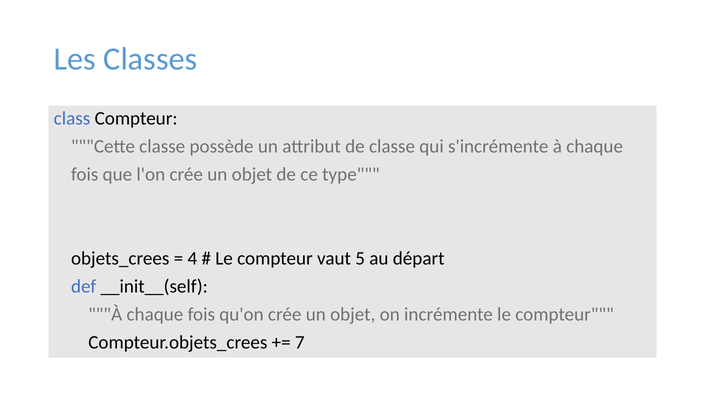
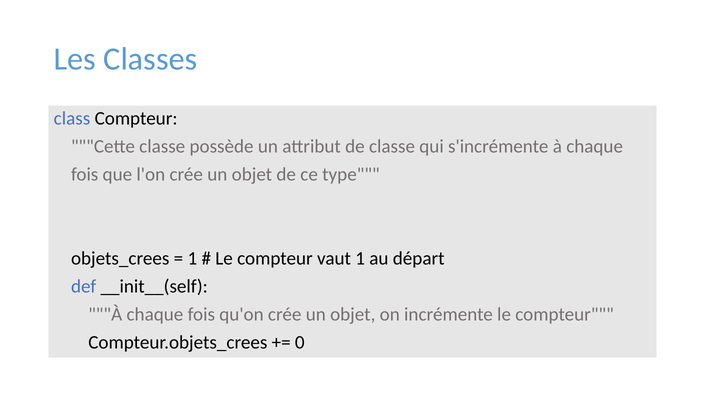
4 at (192, 258): 4 -> 1
vaut 5: 5 -> 1
7: 7 -> 0
